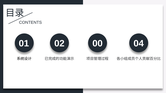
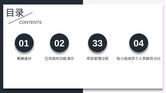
00: 00 -> 33
